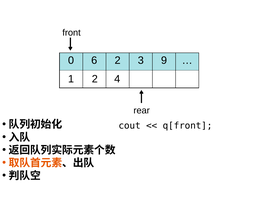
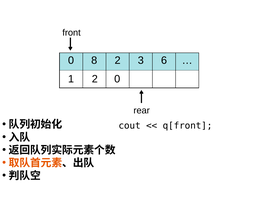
6: 6 -> 8
9: 9 -> 6
2 4: 4 -> 0
